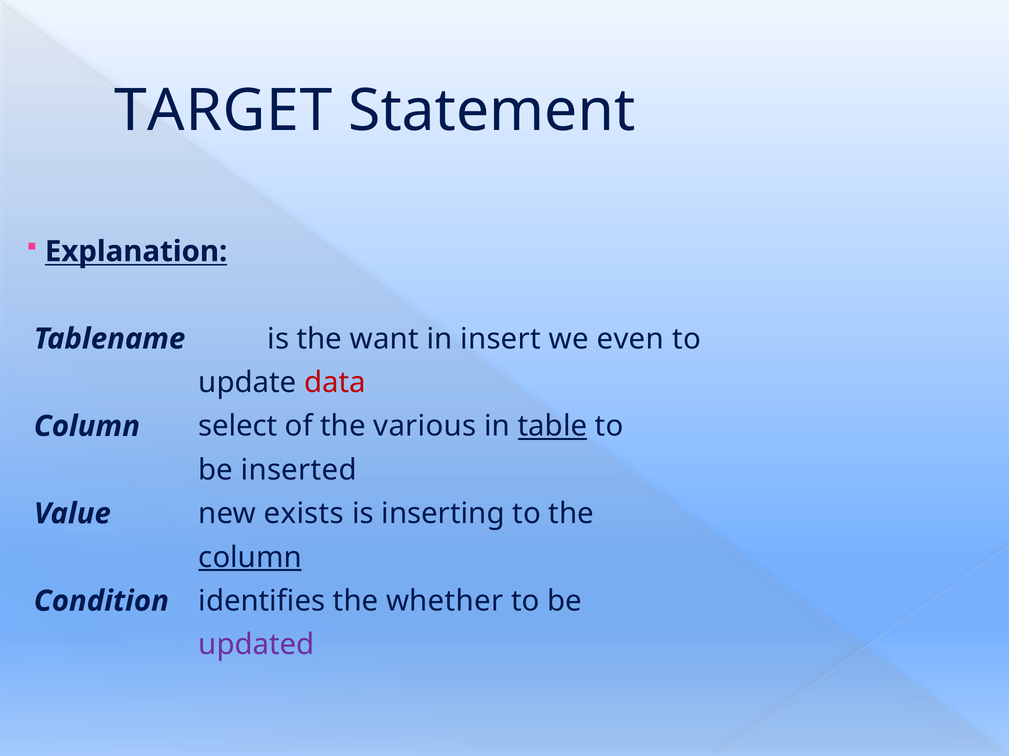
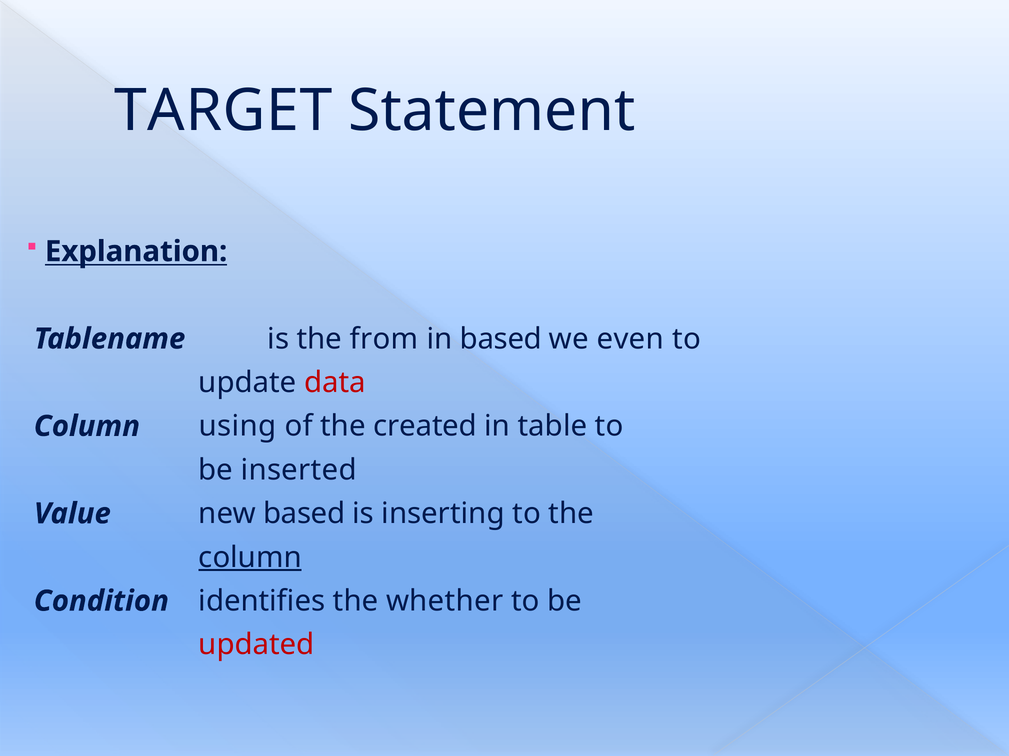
want: want -> from
in insert: insert -> based
select: select -> using
various: various -> created
table underline: present -> none
new exists: exists -> based
updated colour: purple -> red
